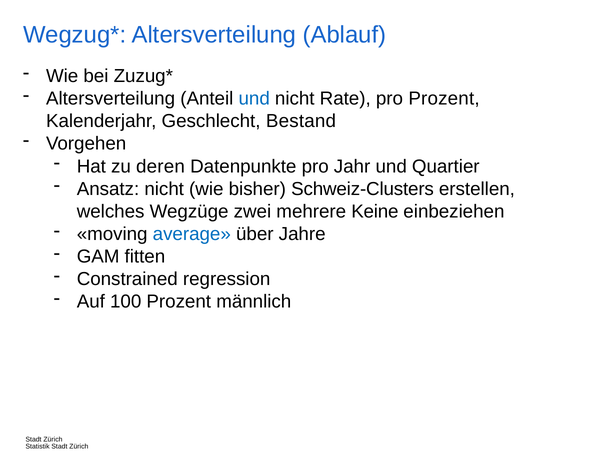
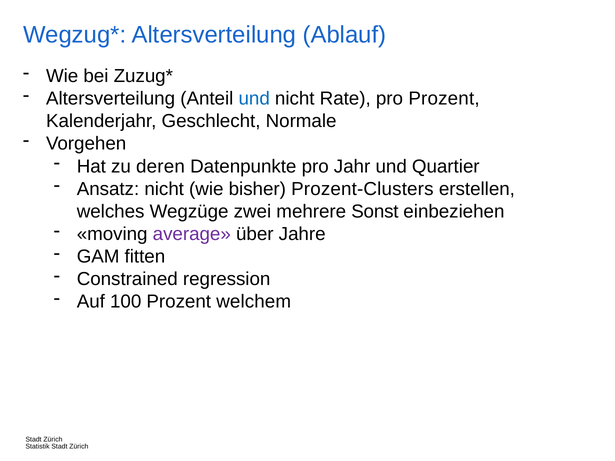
Bestand: Bestand -> Normale
Schweiz-Clusters: Schweiz-Clusters -> Prozent-Clusters
Keine: Keine -> Sonst
average colour: blue -> purple
männlich: männlich -> welchem
